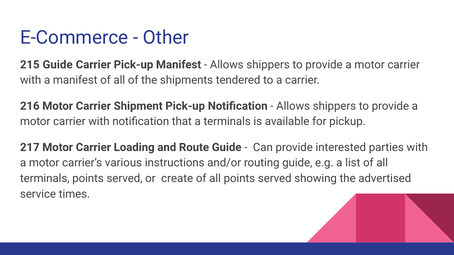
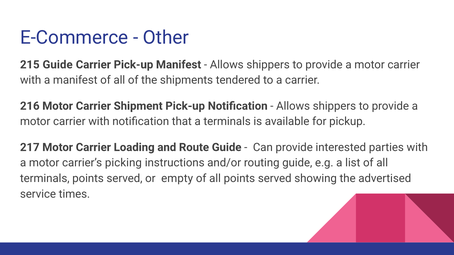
various: various -> picking
create: create -> empty
